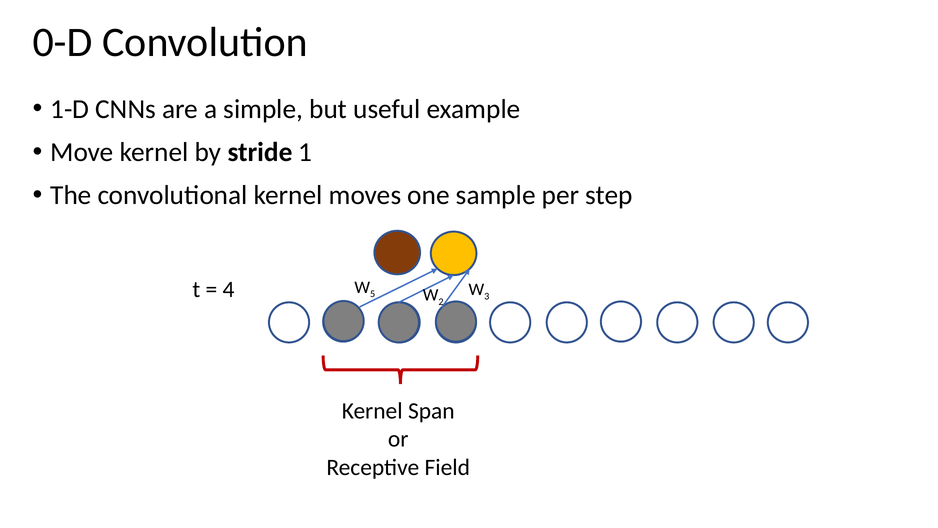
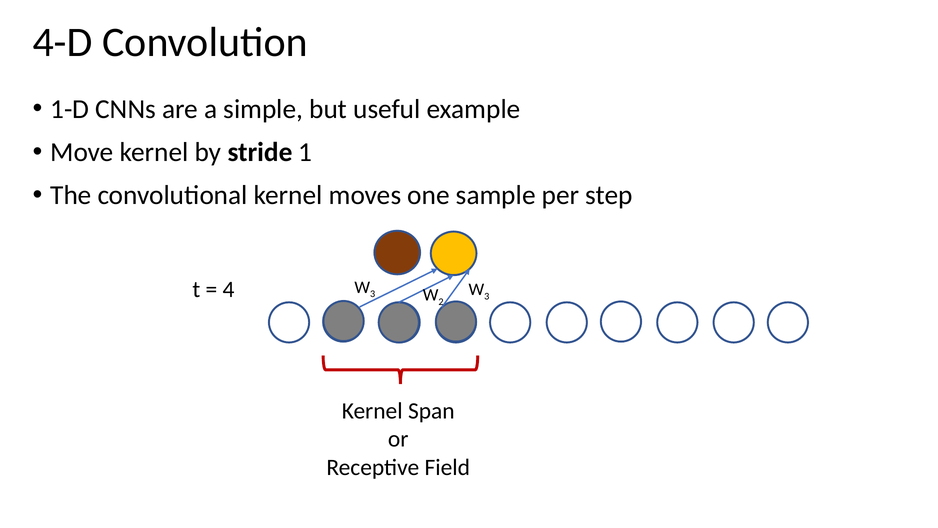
0-D: 0-D -> 4-D
5 at (373, 294): 5 -> 3
